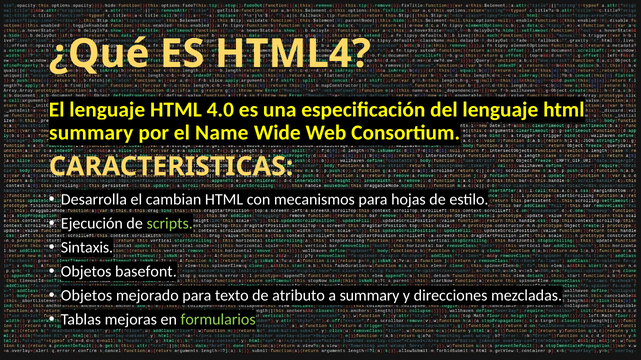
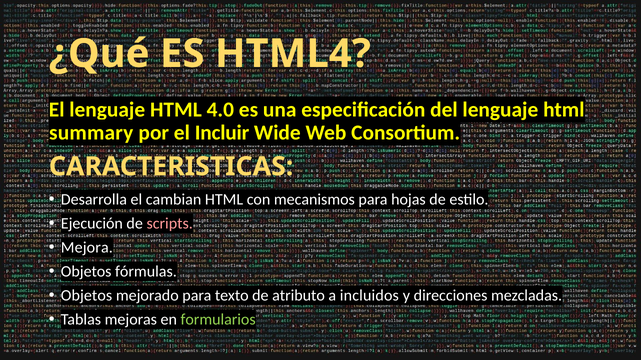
Name: Name -> Incluir
scripts colour: light green -> pink
Sintaxis: Sintaxis -> Mejora
basefont: basefont -> fórmulas
a summary: summary -> incluidos
